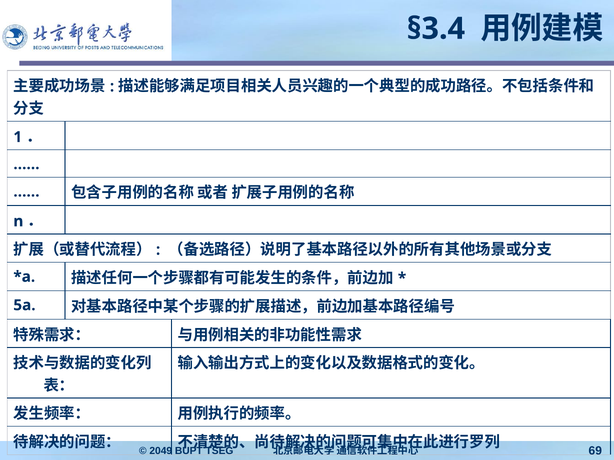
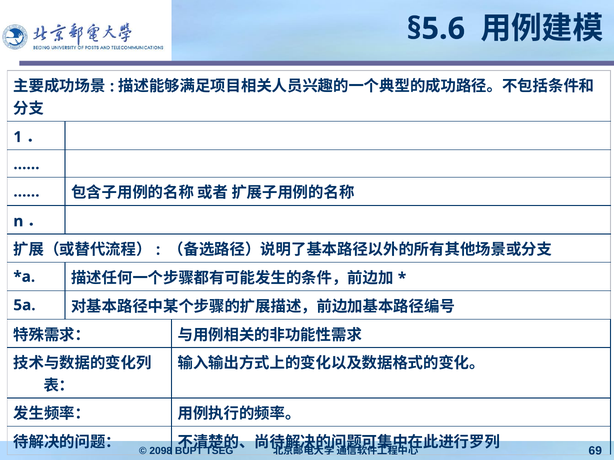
§3.4: §3.4 -> §5.6
2049: 2049 -> 2098
